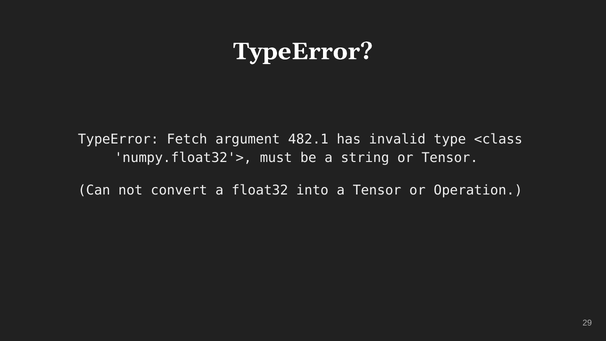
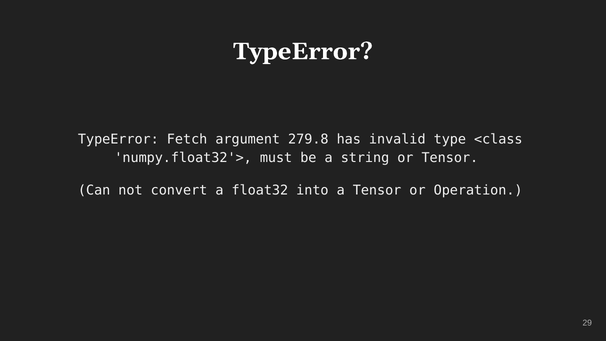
482.1: 482.1 -> 279.8
